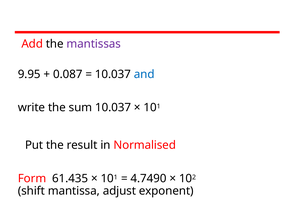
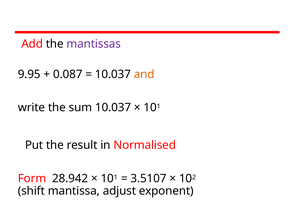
and colour: blue -> orange
61.435: 61.435 -> 28.942
4.7490: 4.7490 -> 3.5107
